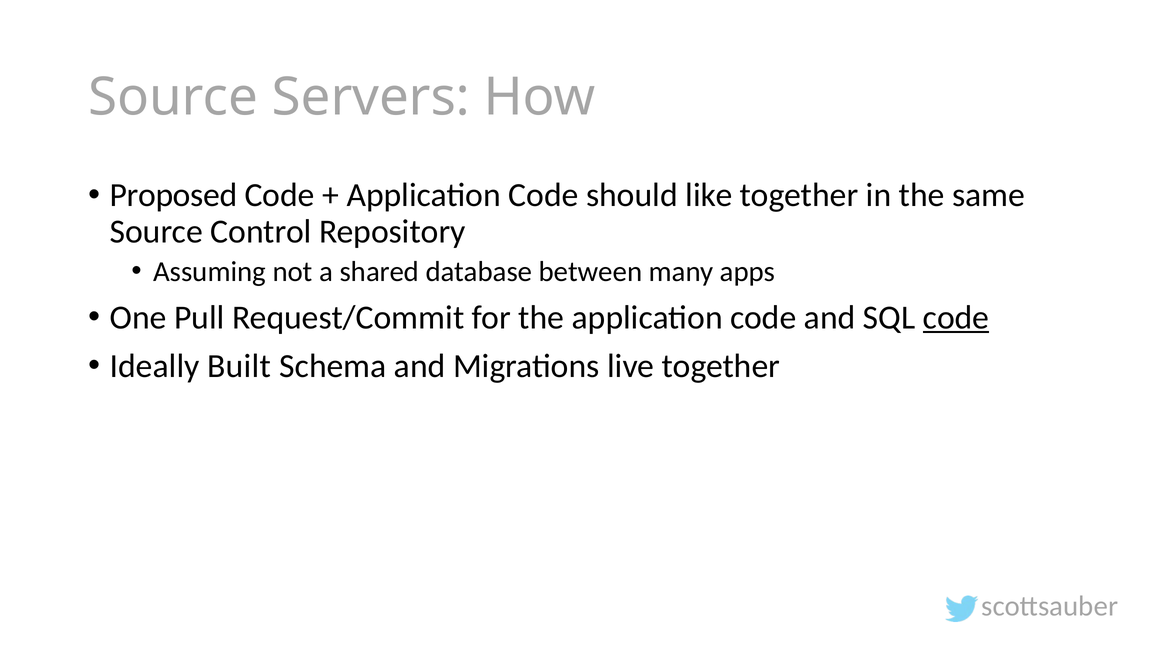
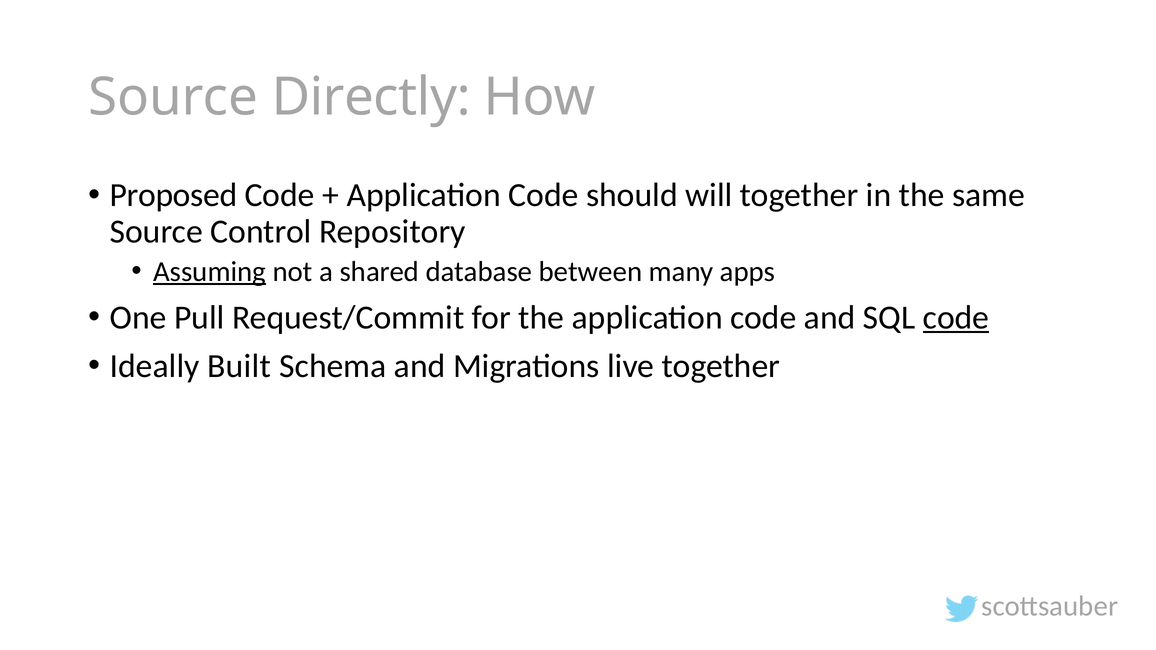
Servers: Servers -> Directly
like: like -> will
Assuming underline: none -> present
